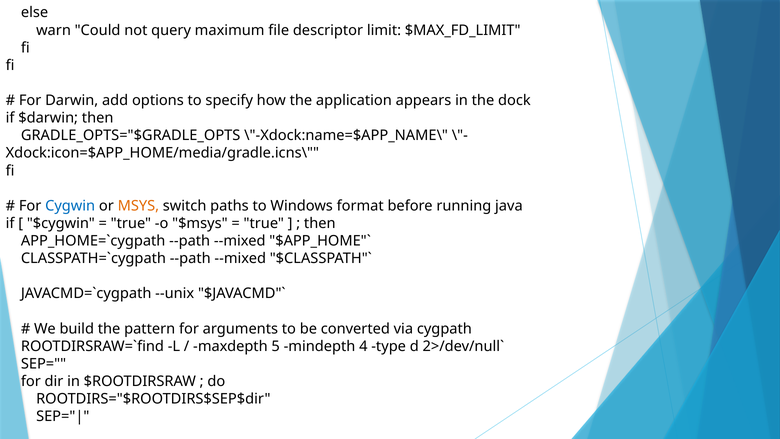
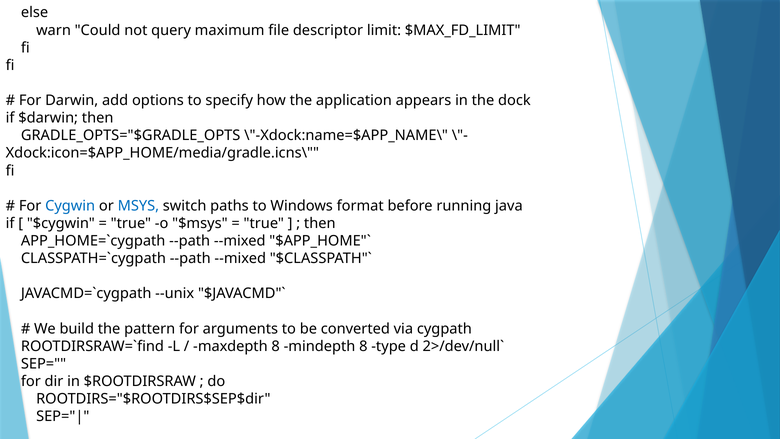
MSYS colour: orange -> blue
maxdepth 5: 5 -> 8
mindepth 4: 4 -> 8
